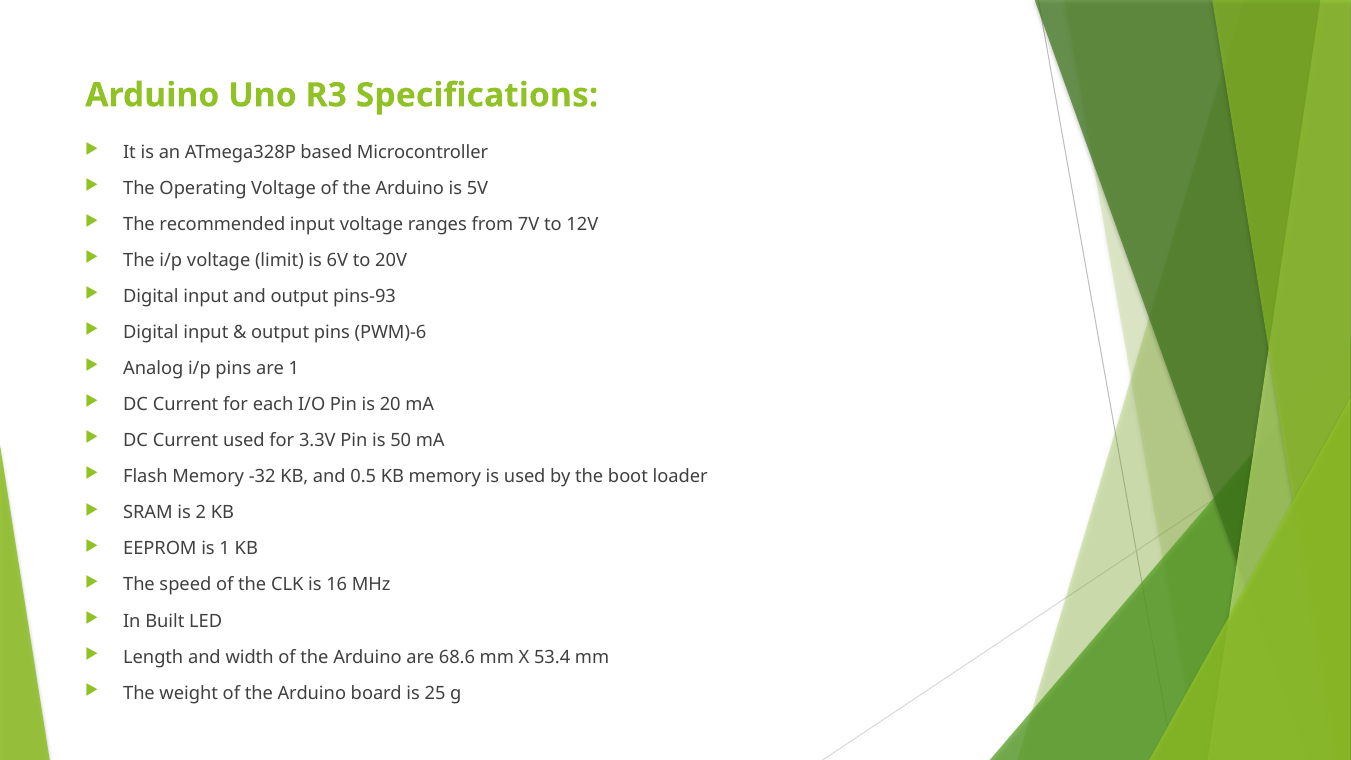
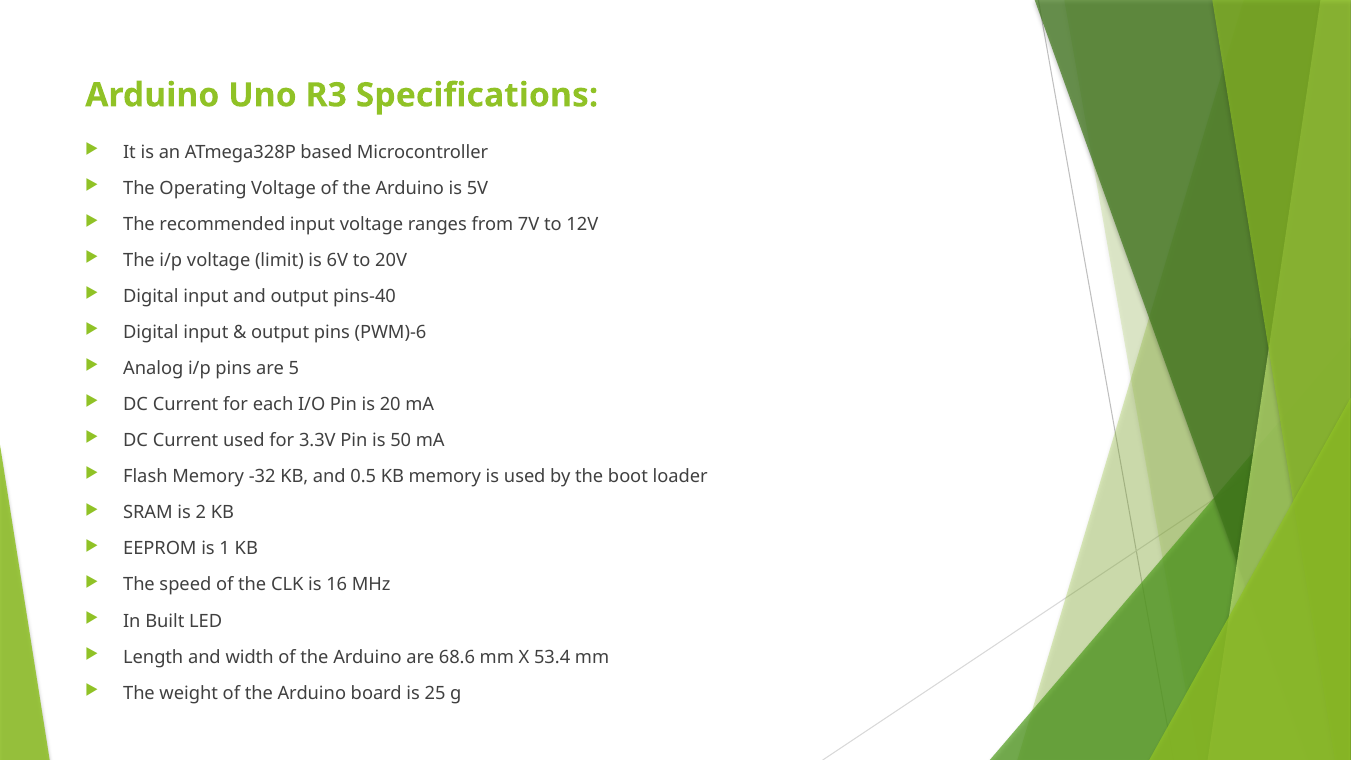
pins-93: pins-93 -> pins-40
are 1: 1 -> 5
